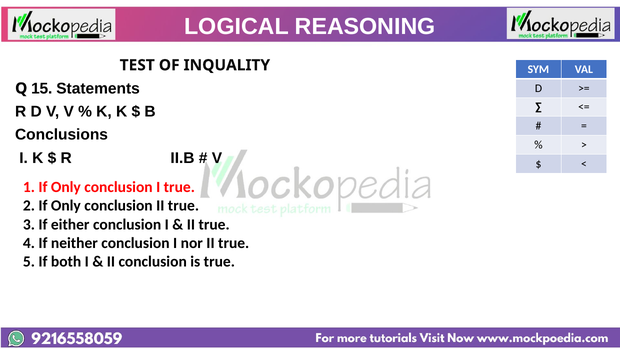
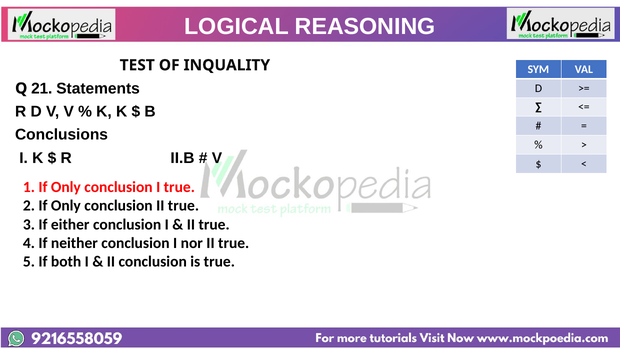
15: 15 -> 21
